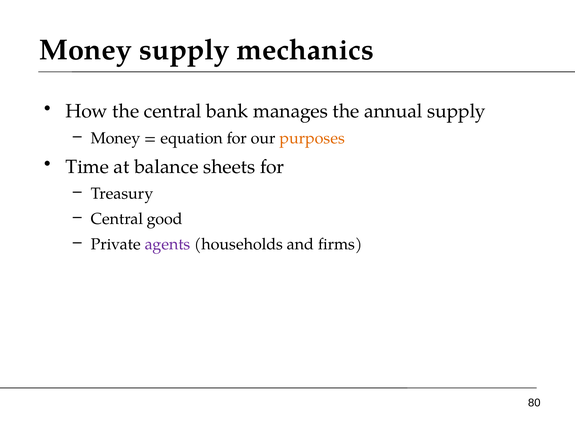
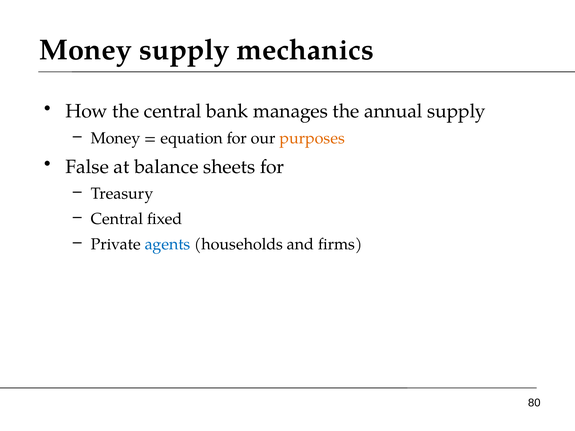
Time: Time -> False
good: good -> fixed
agents colour: purple -> blue
